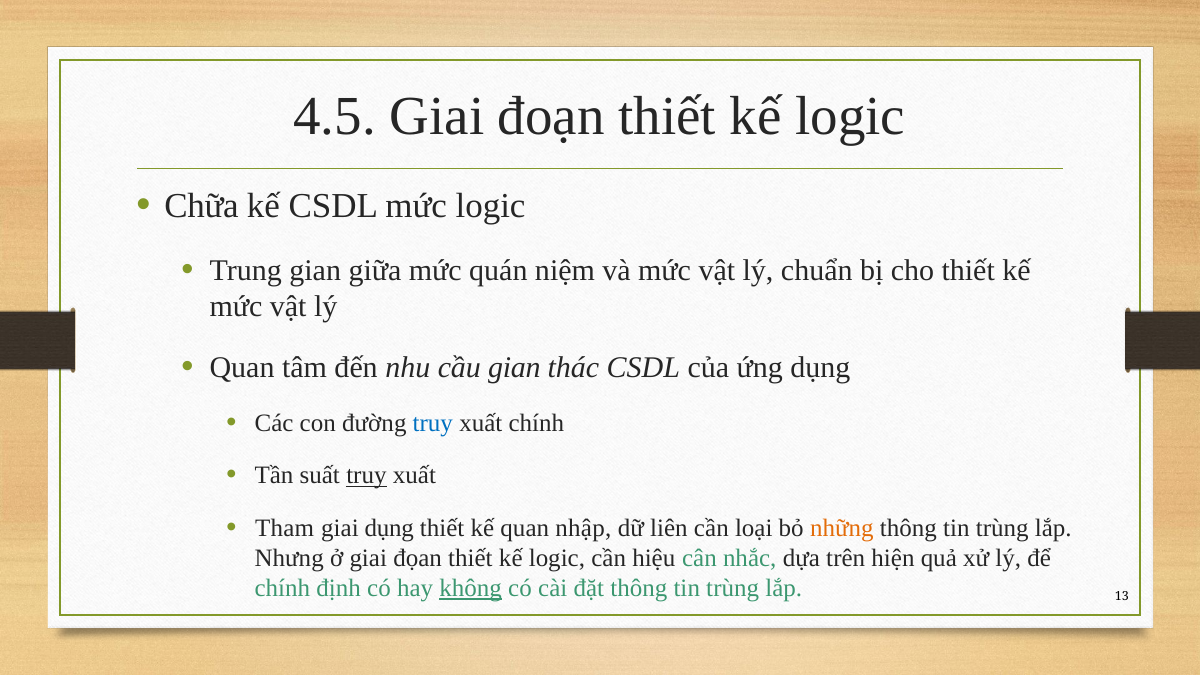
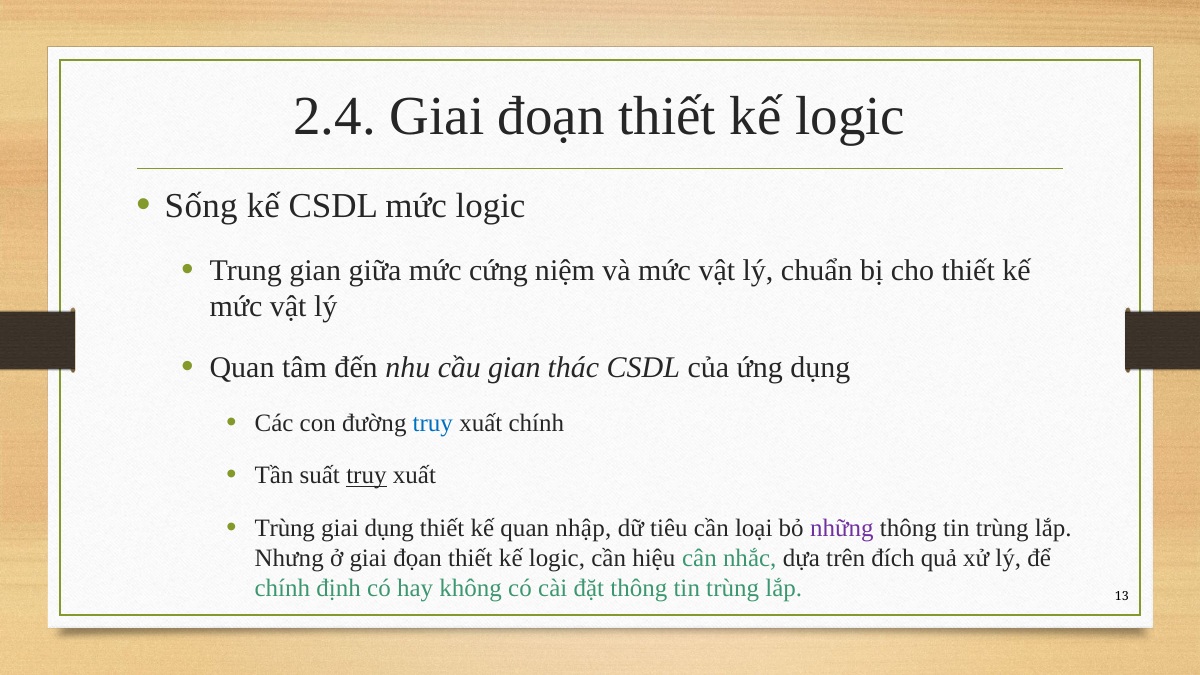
4.5: 4.5 -> 2.4
Chữa: Chữa -> Sống
quán: quán -> cứng
Tham at (285, 528): Tham -> Trùng
liên: liên -> tiêu
những colour: orange -> purple
hiện: hiện -> đích
không underline: present -> none
